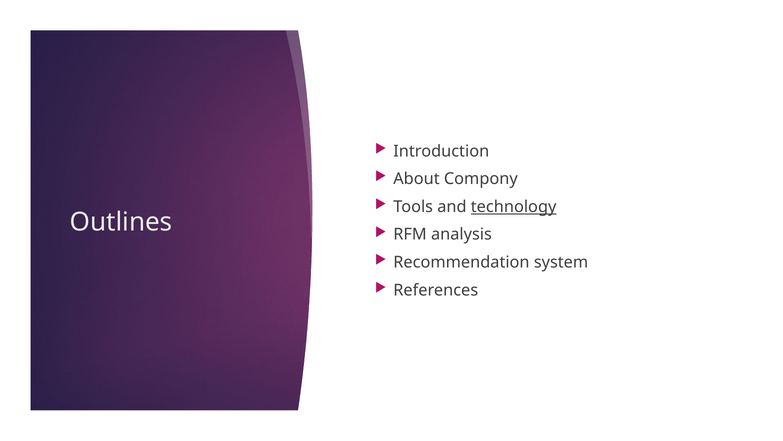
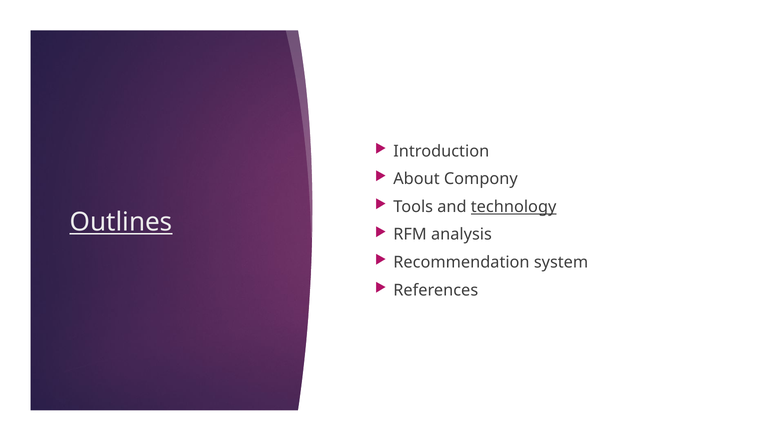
Outlines underline: none -> present
